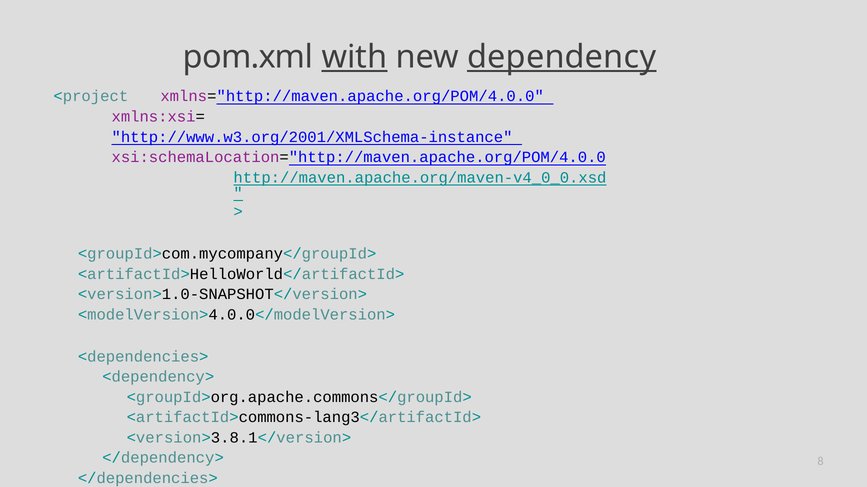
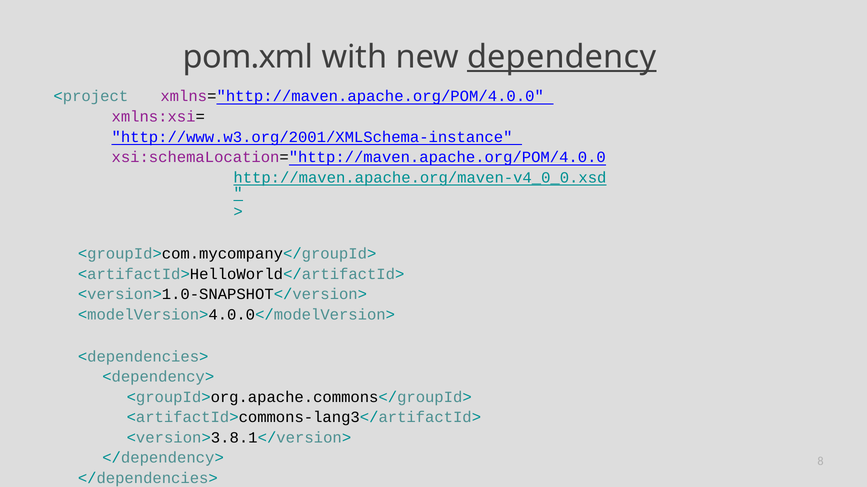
with underline: present -> none
